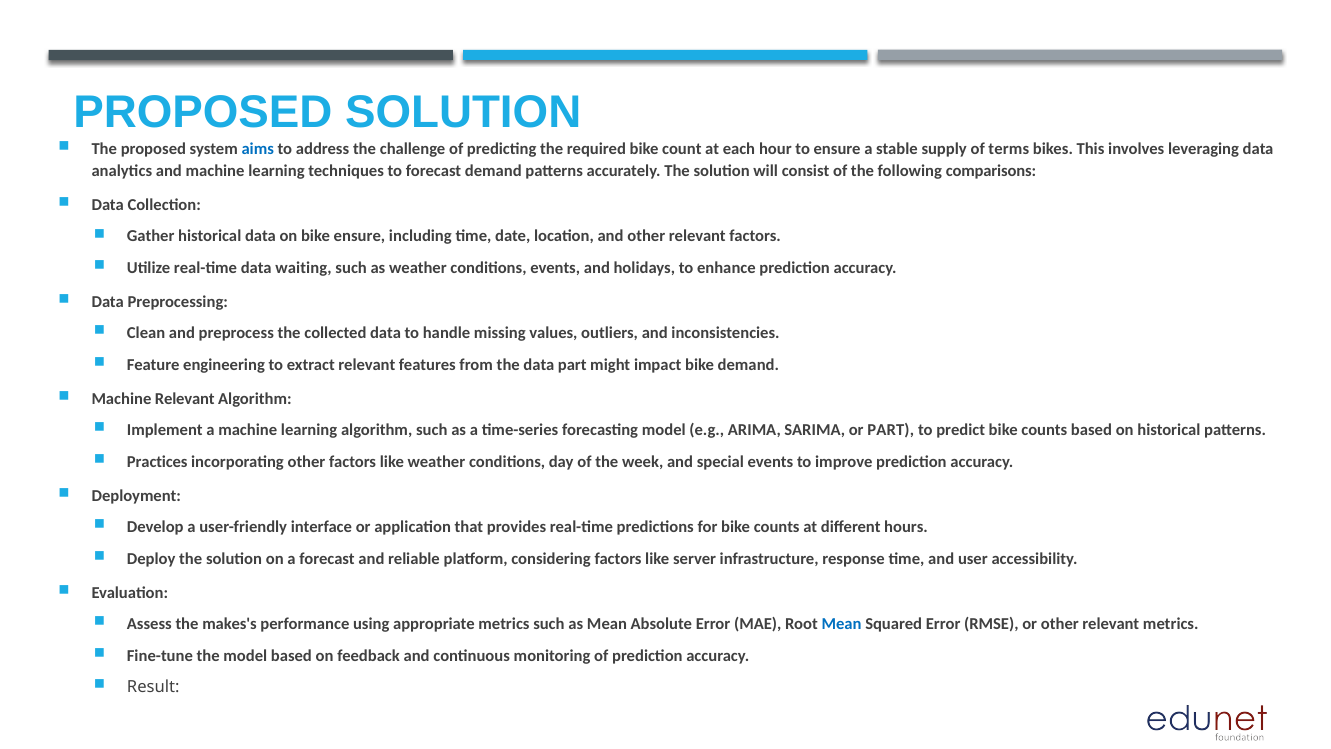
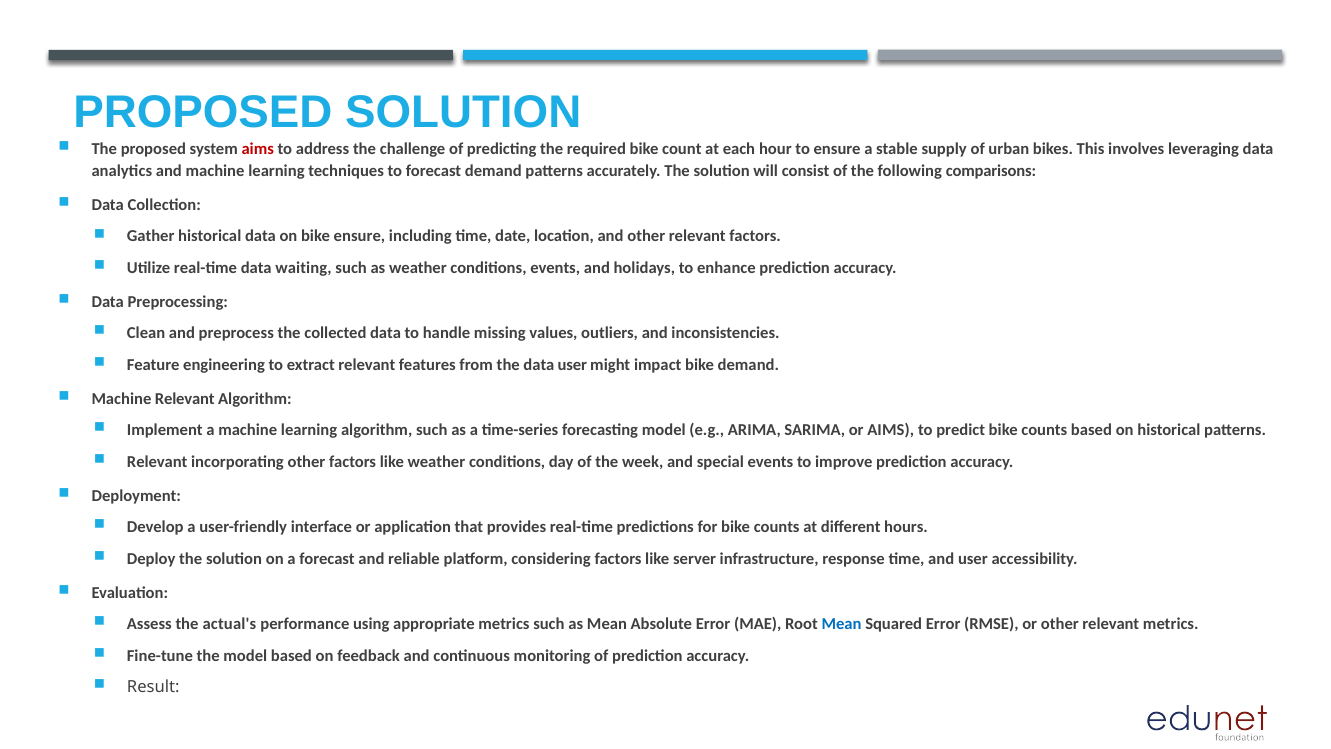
aims at (258, 149) colour: blue -> red
terms: terms -> urban
data part: part -> user
or PART: PART -> AIMS
Practices at (157, 462): Practices -> Relevant
makes's: makes's -> actual's
